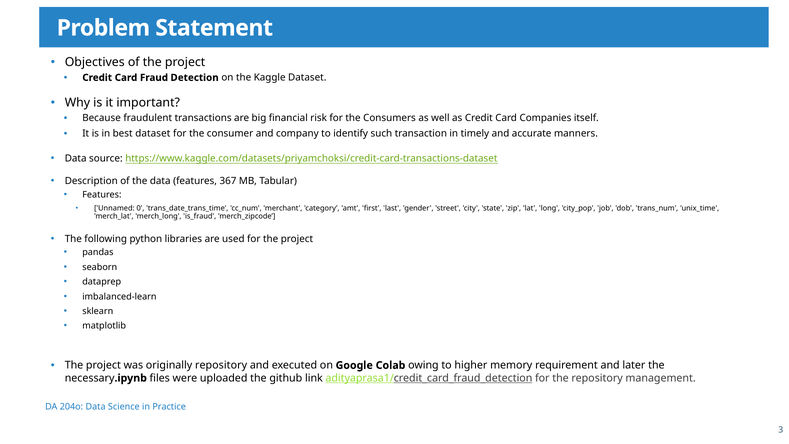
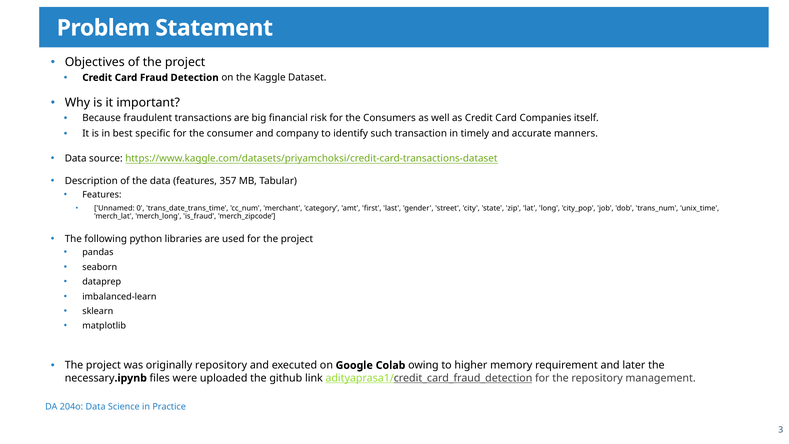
best dataset: dataset -> specific
367: 367 -> 357
